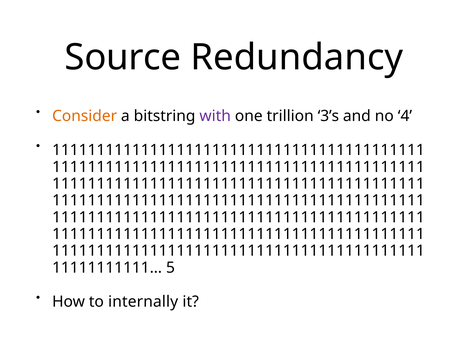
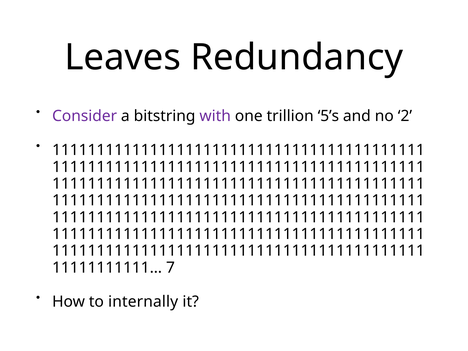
Source: Source -> Leaves
Consider colour: orange -> purple
3’s: 3’s -> 5’s
4: 4 -> 2
5: 5 -> 7
